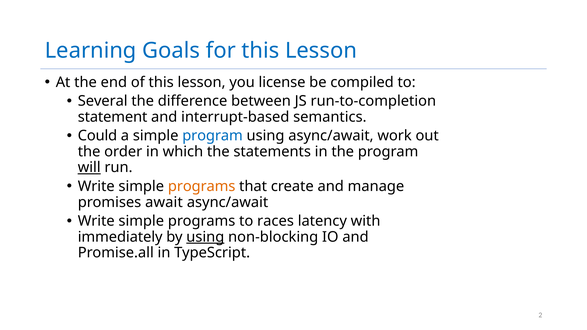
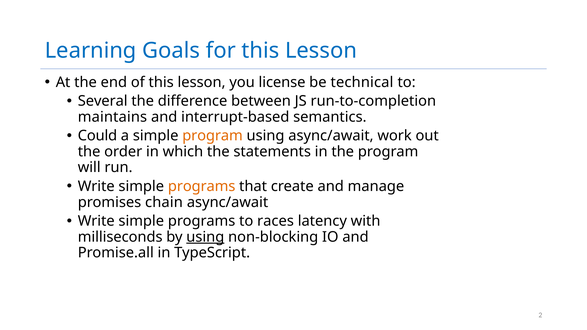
compiled: compiled -> technical
statement: statement -> maintains
program at (213, 136) colour: blue -> orange
will underline: present -> none
await: await -> chain
immediately: immediately -> milliseconds
